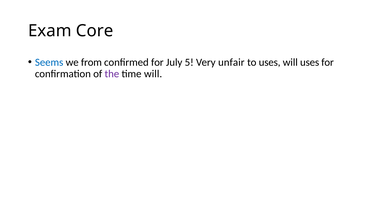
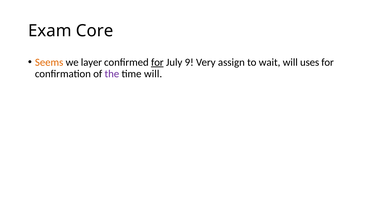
Seems colour: blue -> orange
from: from -> layer
for at (157, 62) underline: none -> present
5: 5 -> 9
unfair: unfair -> assign
to uses: uses -> wait
